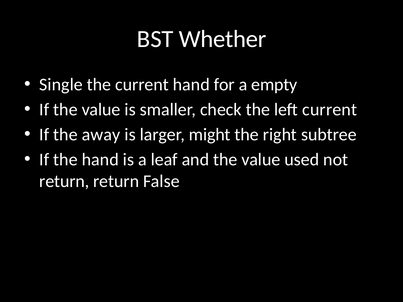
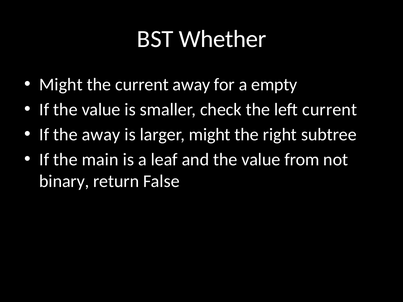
Single at (61, 85): Single -> Might
current hand: hand -> away
the hand: hand -> main
used: used -> from
return at (64, 181): return -> binary
